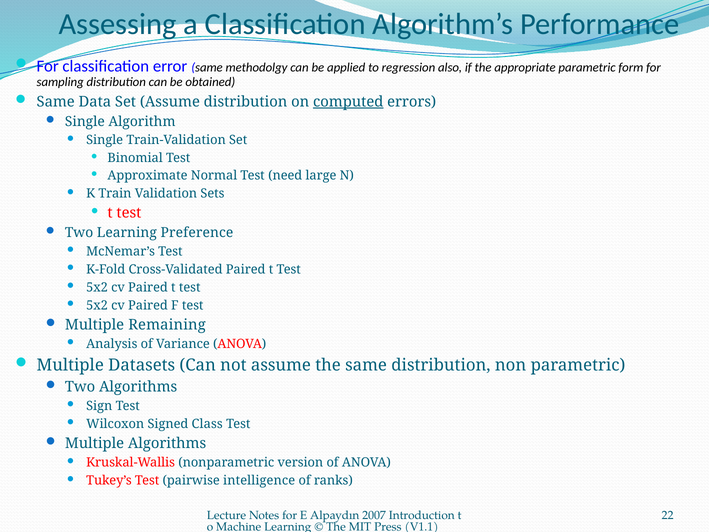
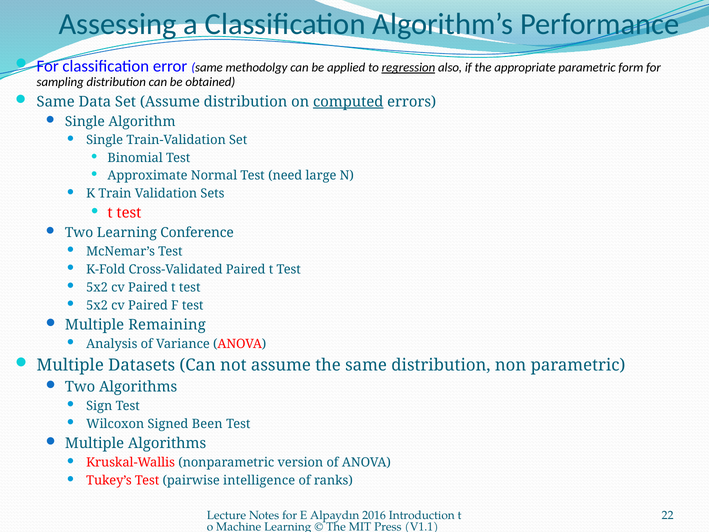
regression underline: none -> present
Preference: Preference -> Conference
Class: Class -> Been
2007: 2007 -> 2016
